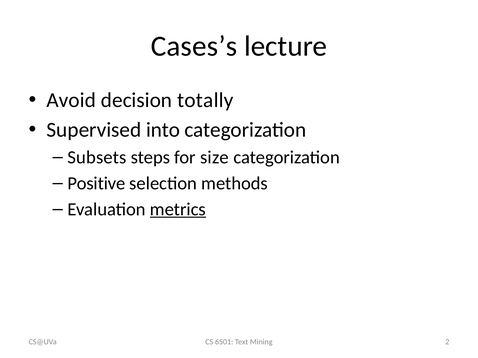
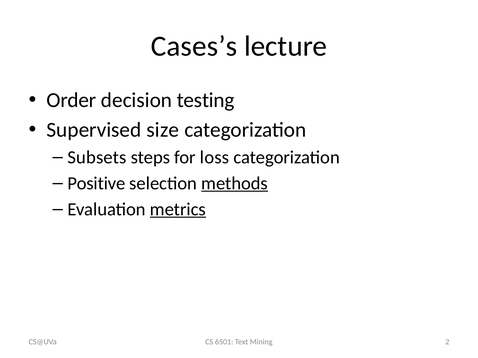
Avoid: Avoid -> Order
totally: totally -> testing
into: into -> size
size: size -> loss
methods underline: none -> present
